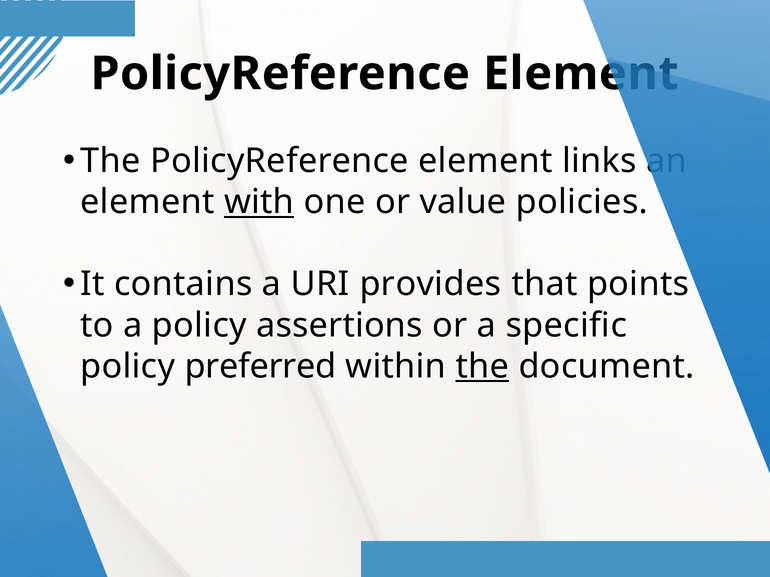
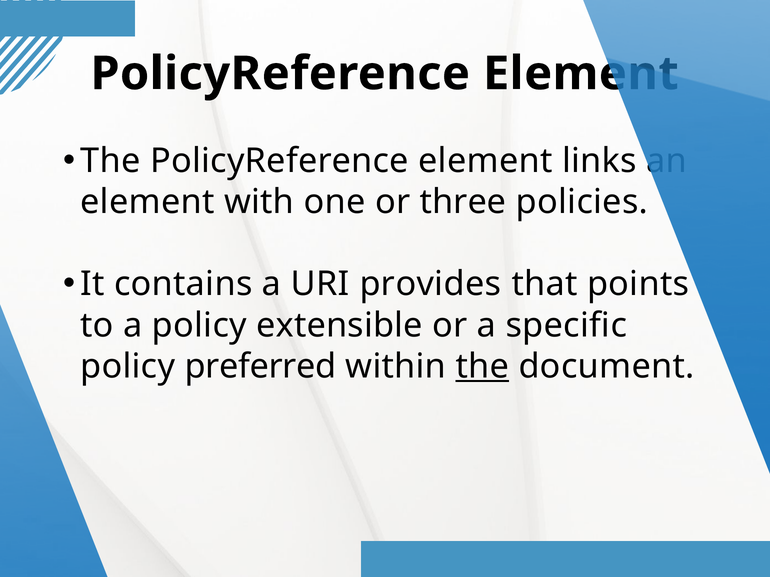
with underline: present -> none
value: value -> three
assertions: assertions -> extensible
